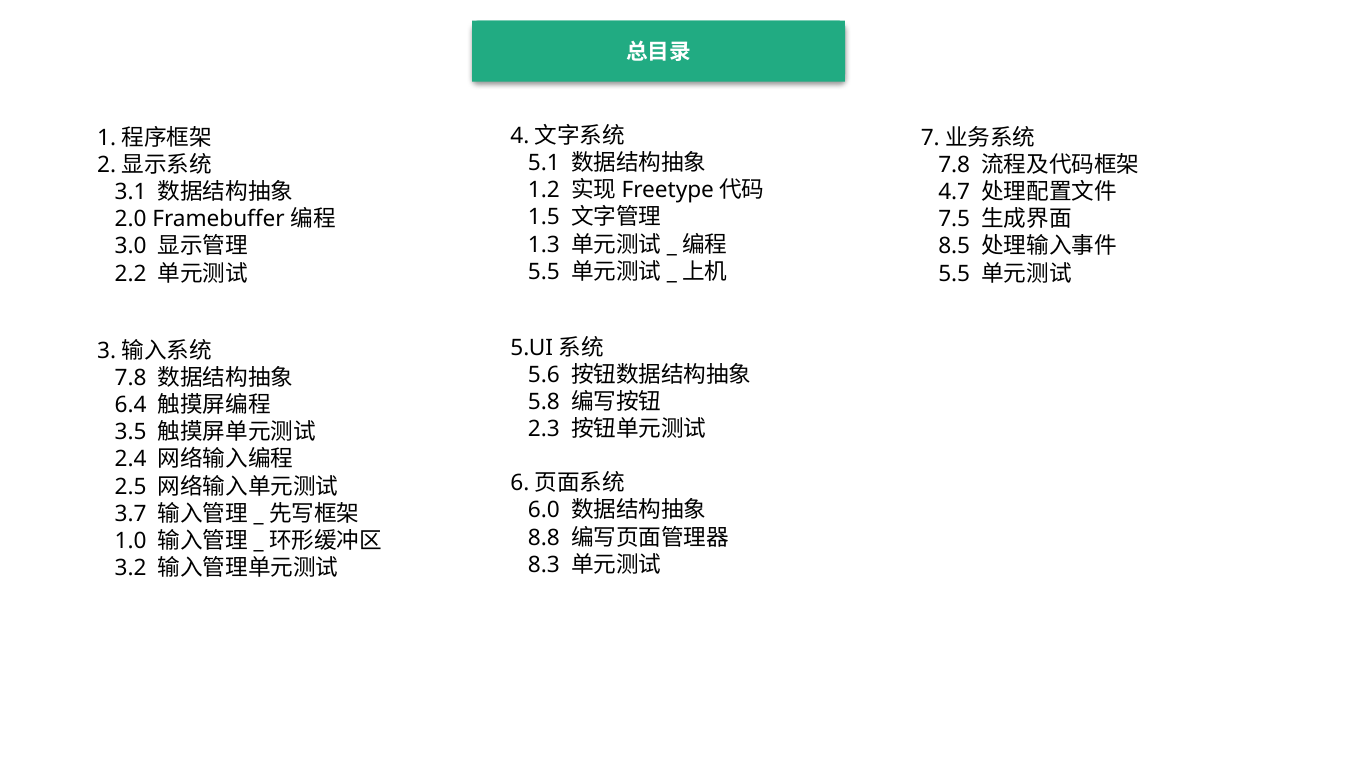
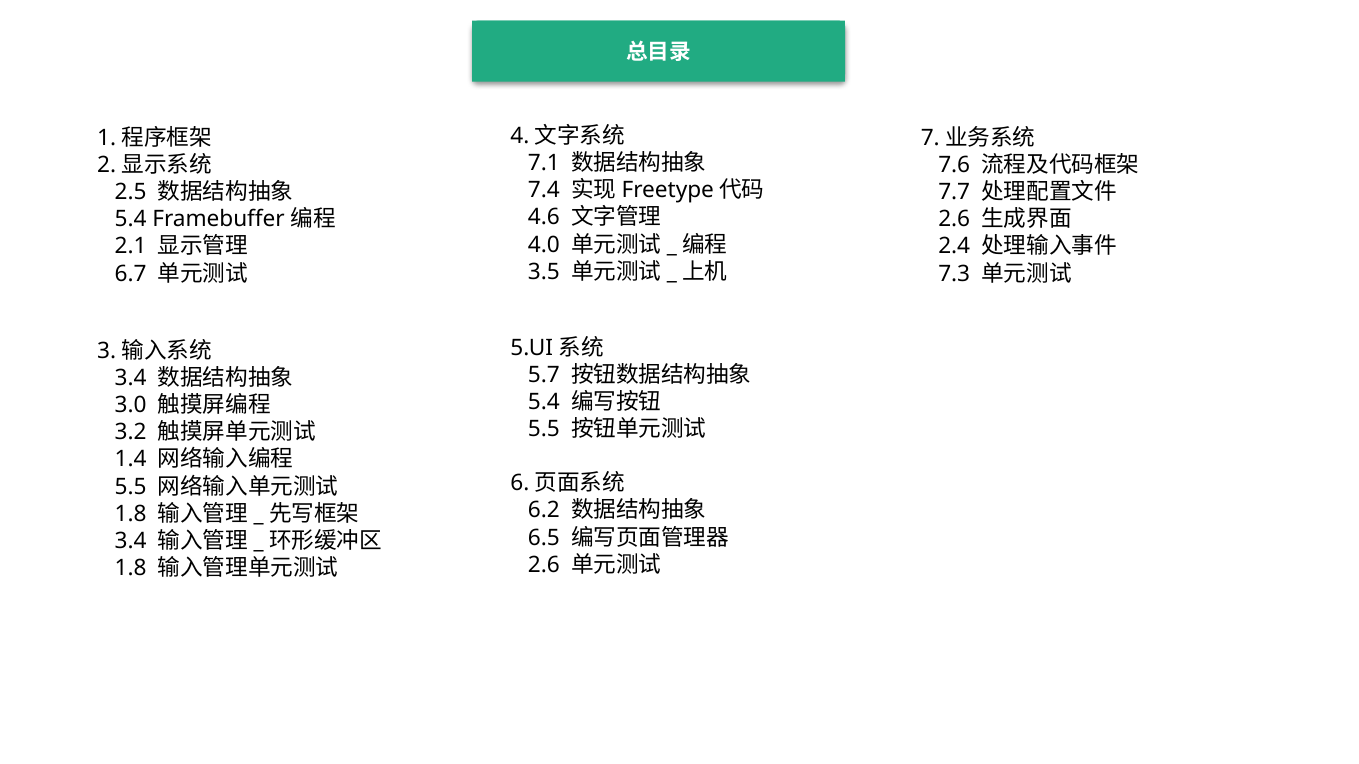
5.1: 5.1 -> 7.1
7.8 at (954, 165): 7.8 -> 7.6
1.2: 1.2 -> 7.4
3.1: 3.1 -> 2.5
4.7: 4.7 -> 7.7
1.5: 1.5 -> 4.6
2.0 at (131, 219): 2.0 -> 5.4
7.5 at (954, 219): 7.5 -> 2.6
1.3: 1.3 -> 4.0
3.0: 3.0 -> 2.1
8.5: 8.5 -> 2.4
5.5 at (544, 272): 5.5 -> 3.5
2.2: 2.2 -> 6.7
5.5 at (954, 274): 5.5 -> 7.3
5.6: 5.6 -> 5.7
7.8 at (131, 378): 7.8 -> 3.4
5.8 at (544, 402): 5.8 -> 5.4
6.4: 6.4 -> 3.0
2.3 at (544, 429): 2.3 -> 5.5
3.5: 3.5 -> 3.2
2.4: 2.4 -> 1.4
2.5 at (131, 487): 2.5 -> 5.5
6.0: 6.0 -> 6.2
3.7 at (131, 514): 3.7 -> 1.8
8.8: 8.8 -> 6.5
1.0 at (131, 541): 1.0 -> 3.4
8.3 at (544, 565): 8.3 -> 2.6
3.2 at (131, 568): 3.2 -> 1.8
